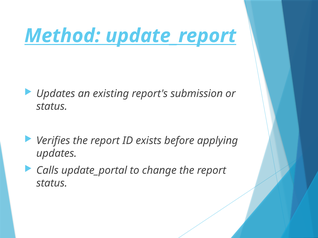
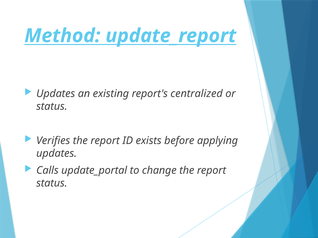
submission: submission -> centralized
